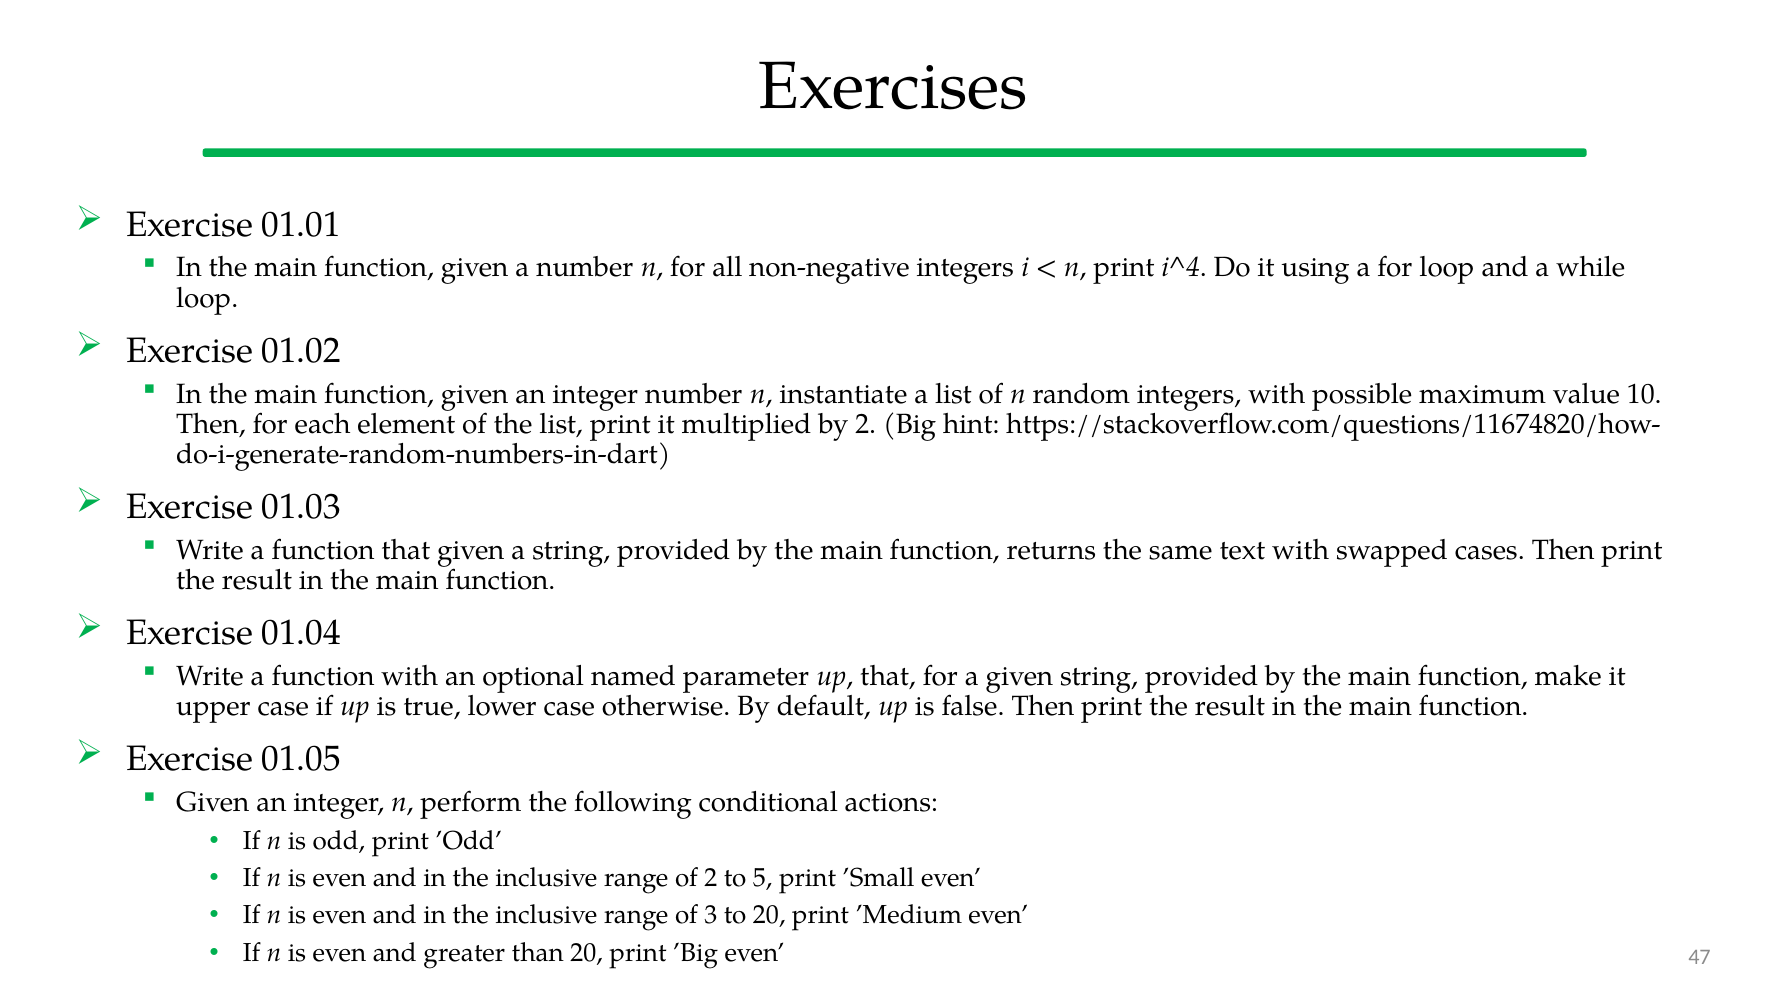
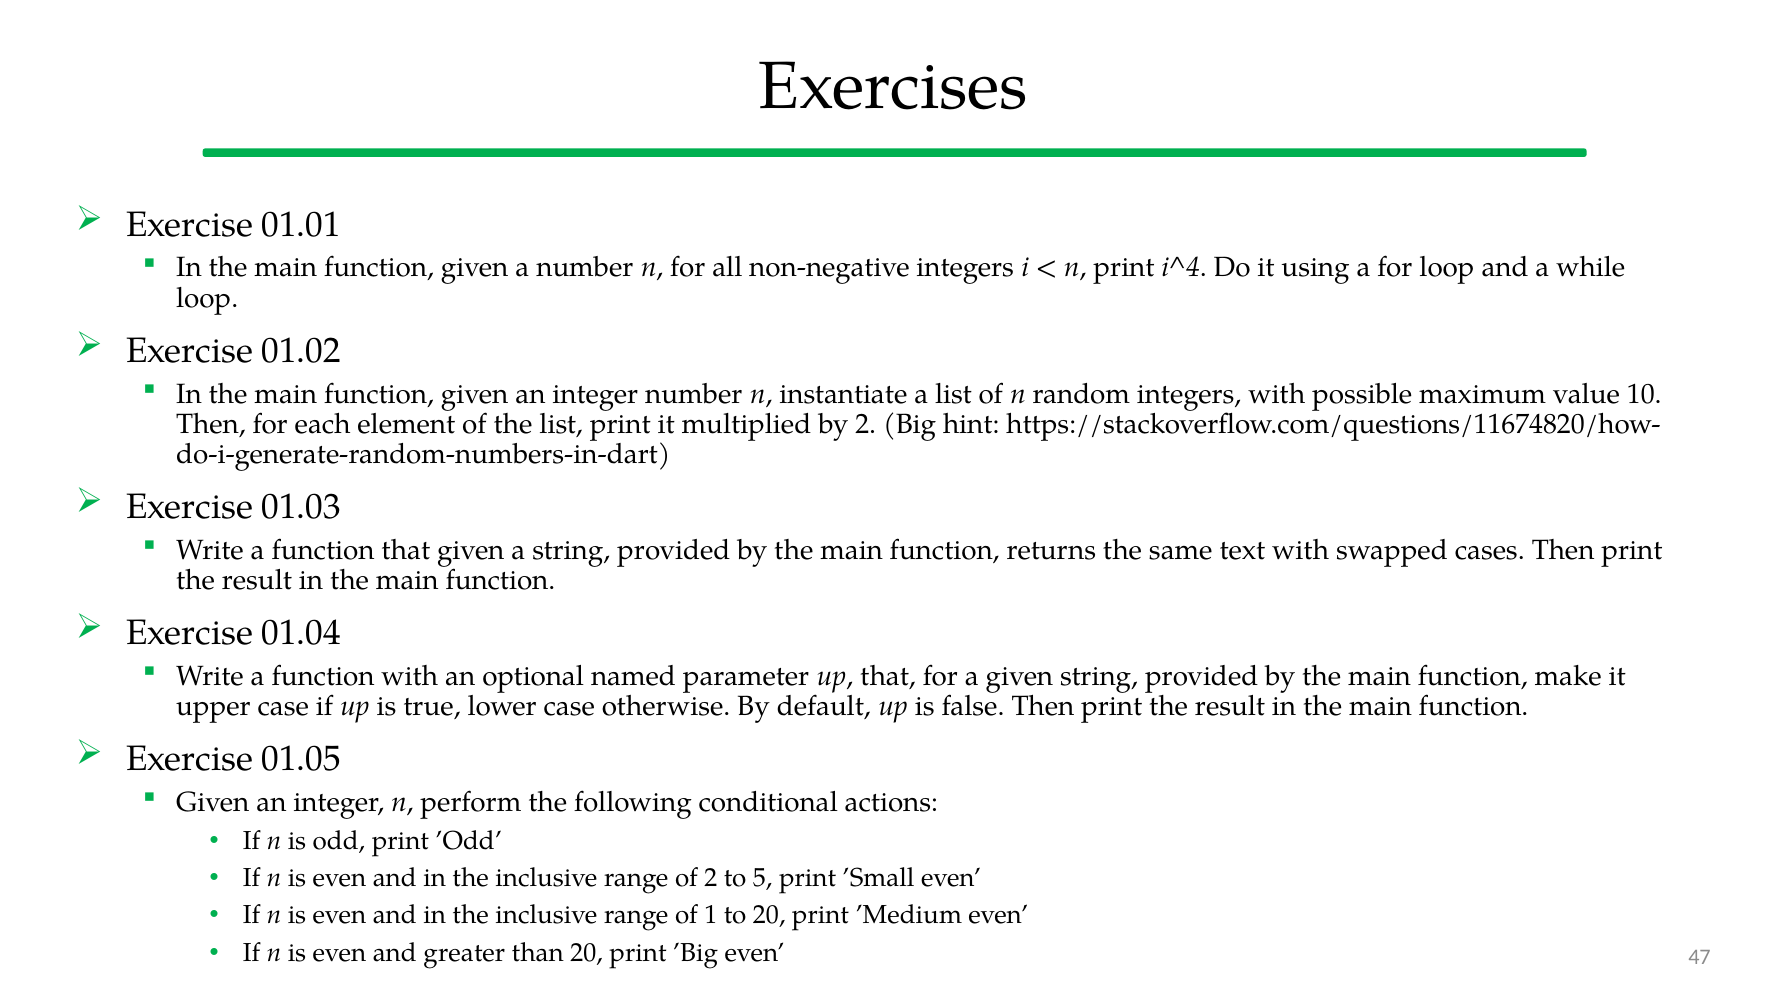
3: 3 -> 1
